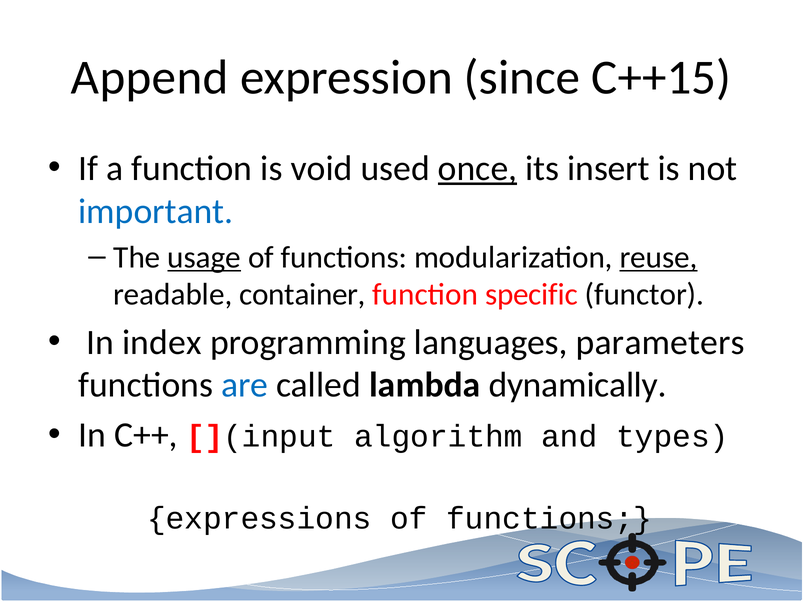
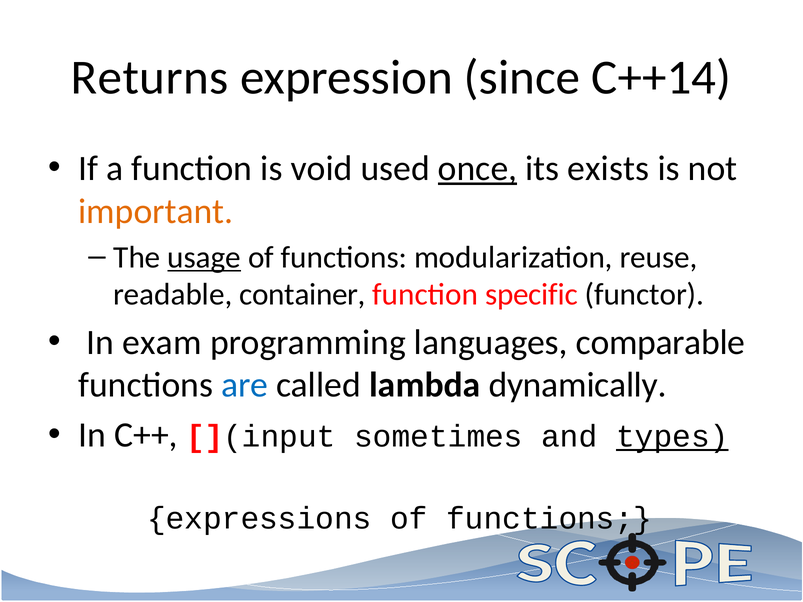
Append: Append -> Returns
C++15: C++15 -> C++14
insert: insert -> exists
important colour: blue -> orange
reuse underline: present -> none
index: index -> exam
parameters: parameters -> comparable
algorithm: algorithm -> sometimes
types underline: none -> present
